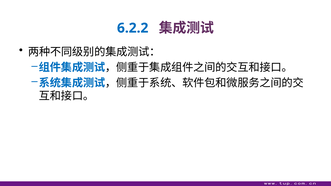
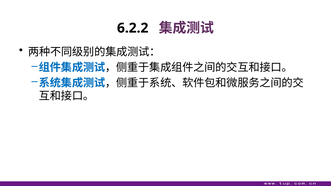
6.2.2 colour: blue -> black
